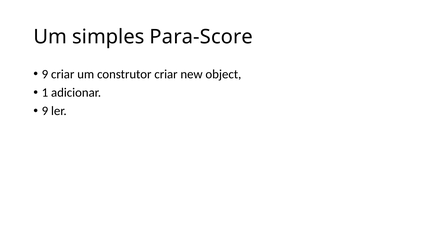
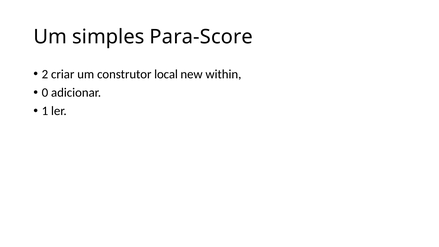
9 at (45, 74): 9 -> 2
construtor criar: criar -> local
object: object -> within
1: 1 -> 0
9 at (45, 111): 9 -> 1
